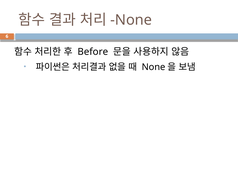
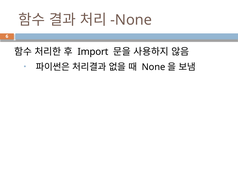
Before: Before -> Import
